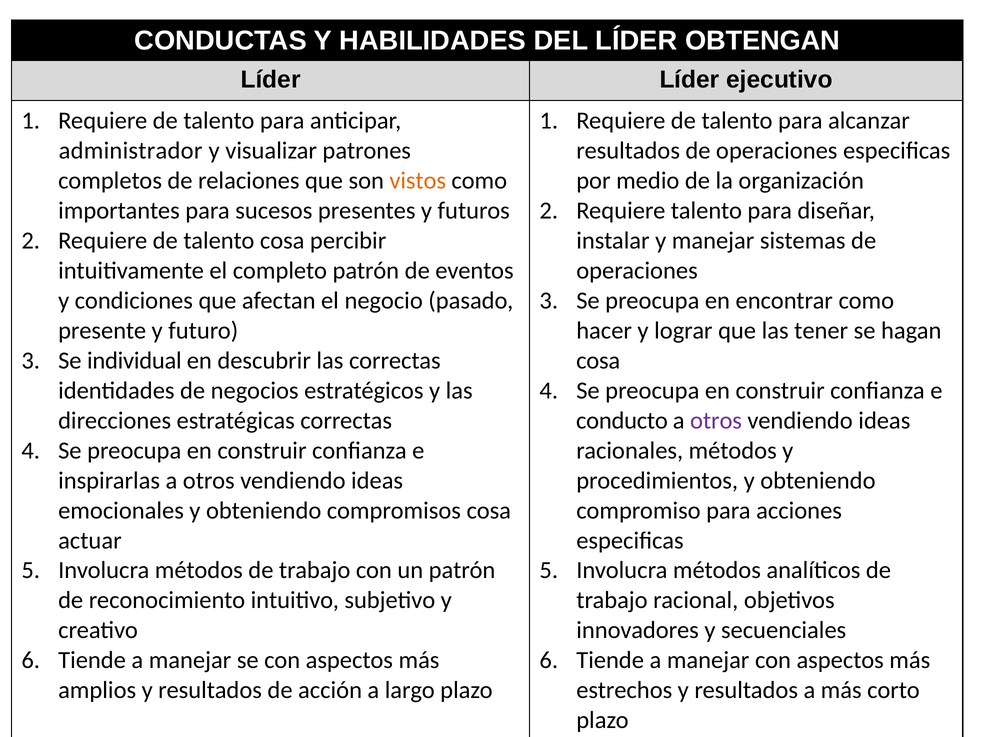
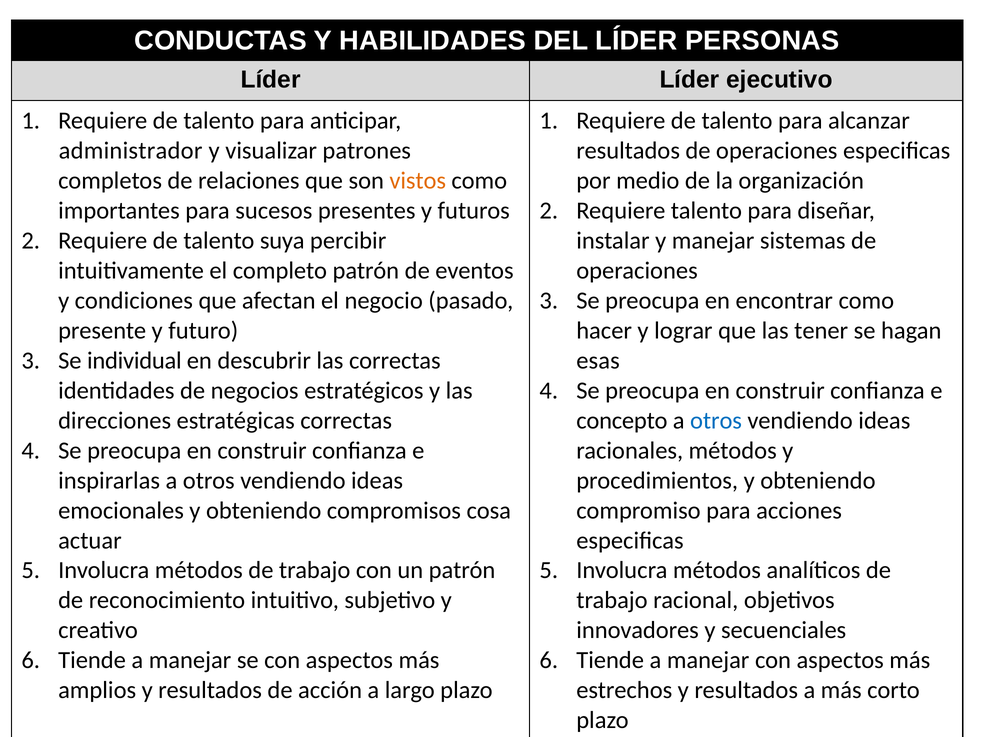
OBTENGAN: OBTENGAN -> PERSONAS
talento cosa: cosa -> suya
cosa at (598, 360): cosa -> esas
conducto: conducto -> concepto
otros at (716, 420) colour: purple -> blue
